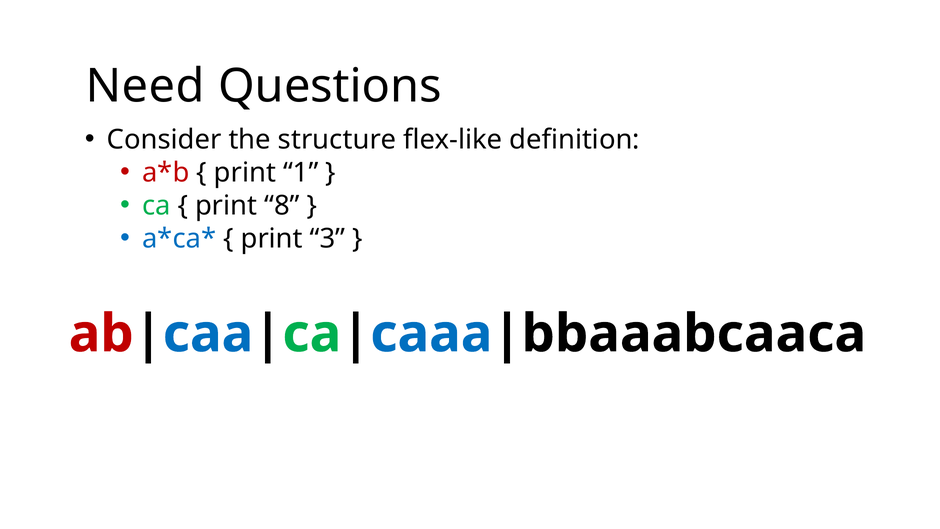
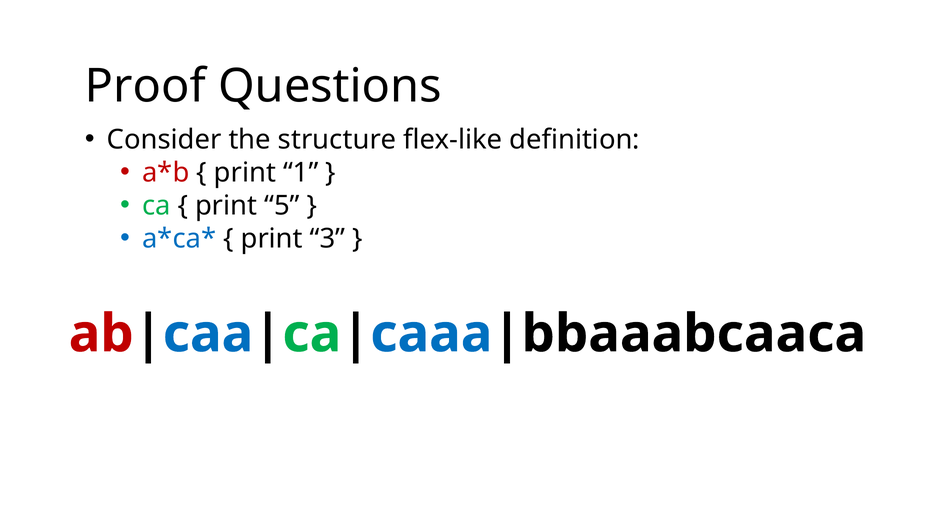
Need: Need -> Proof
8: 8 -> 5
